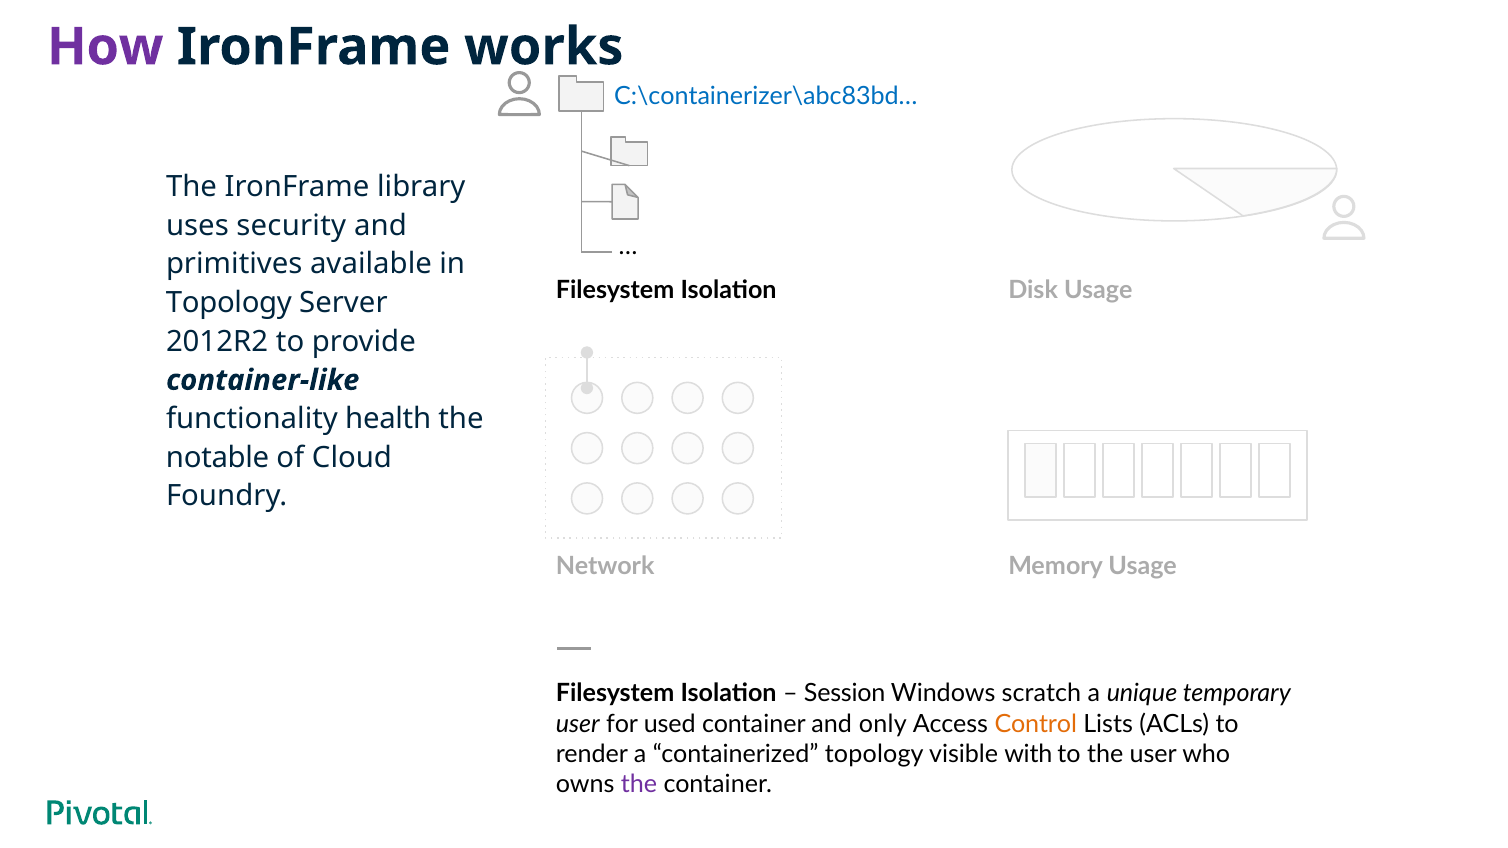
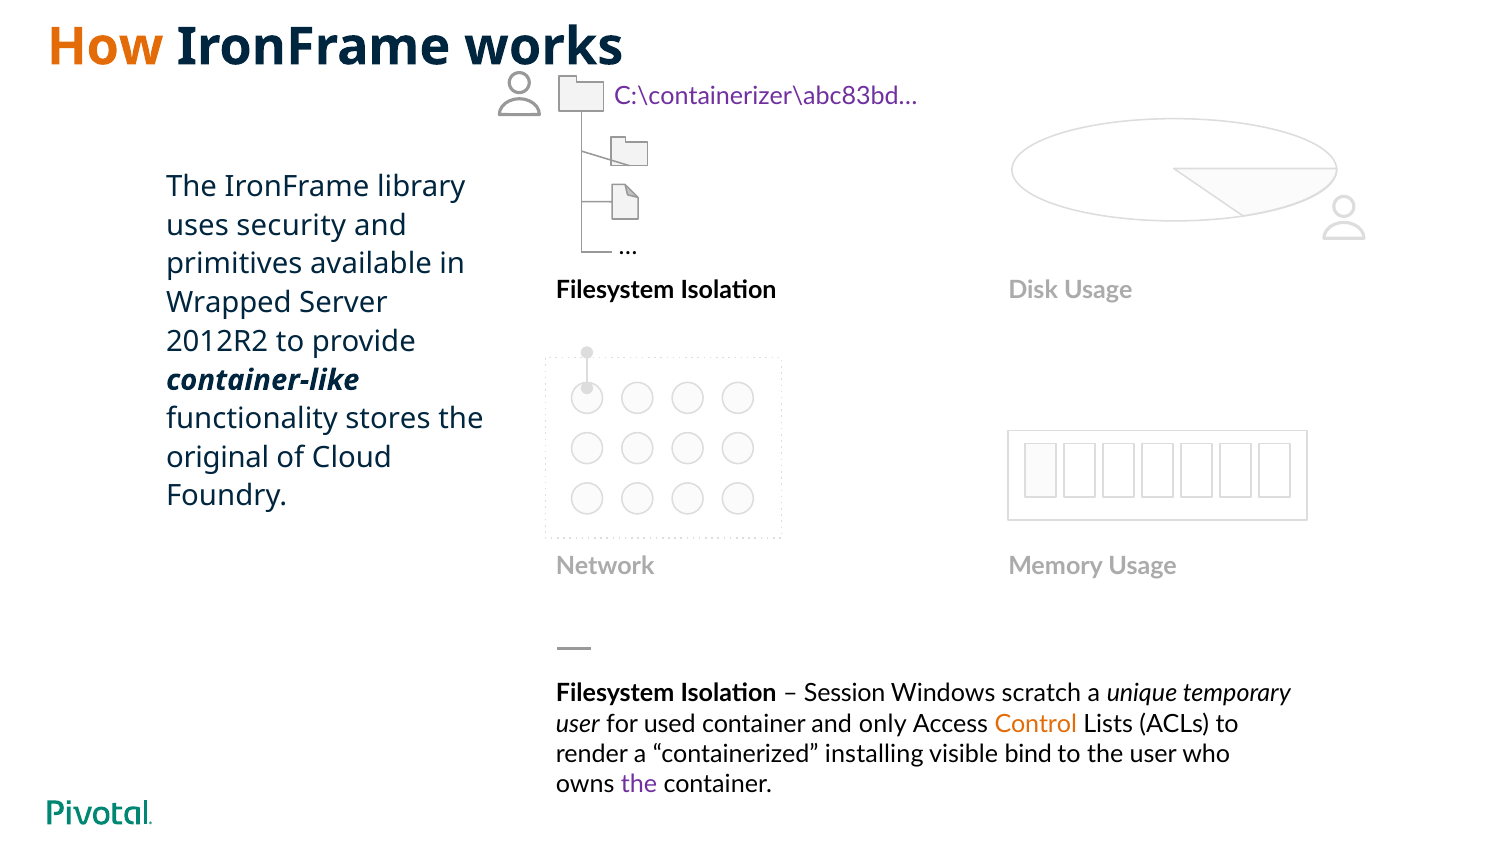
How colour: purple -> orange
C:\containerizer\abc83bd… colour: blue -> purple
Topology at (229, 303): Topology -> Wrapped
health: health -> stores
notable: notable -> original
containerized topology: topology -> installing
with: with -> bind
